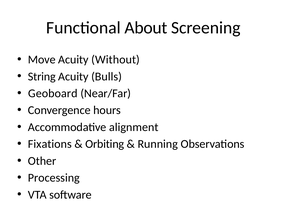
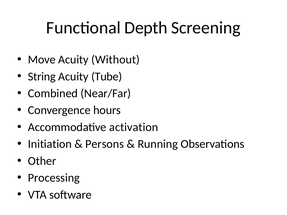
About: About -> Depth
Bulls: Bulls -> Tube
Geoboard: Geoboard -> Combined
alignment: alignment -> activation
Fixations: Fixations -> Initiation
Orbiting: Orbiting -> Persons
